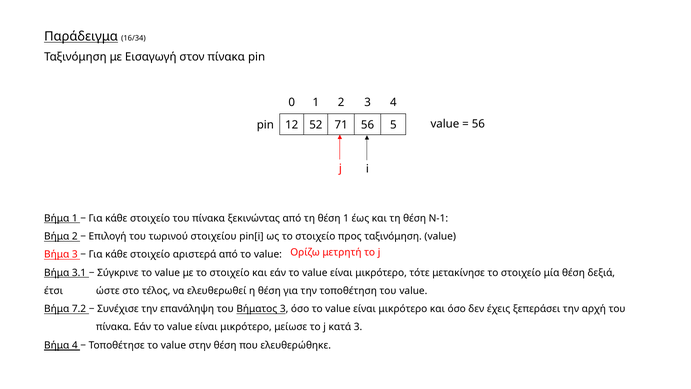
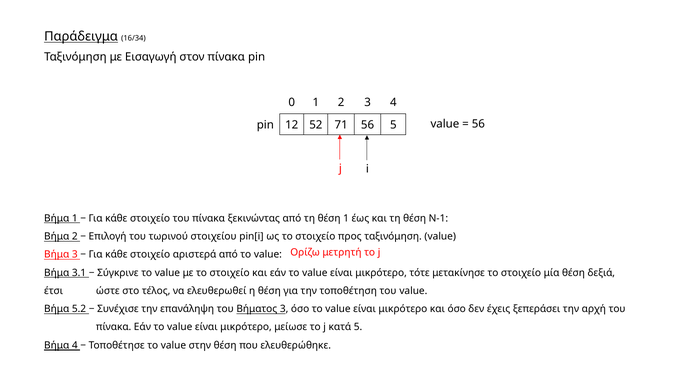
7.2: 7.2 -> 5.2
κατά 3: 3 -> 5
